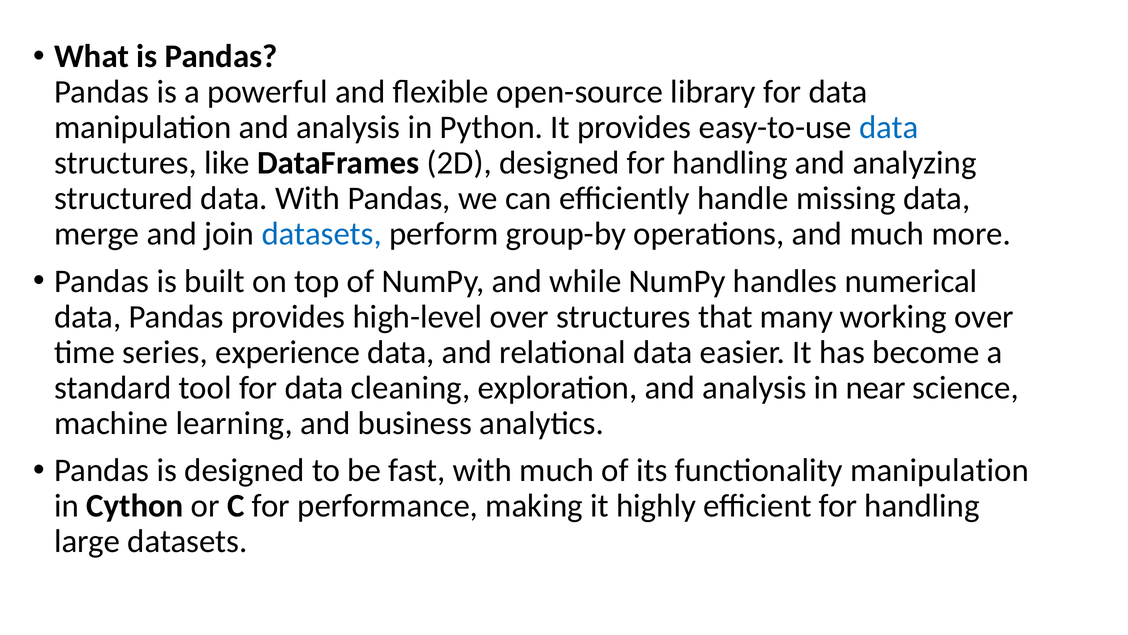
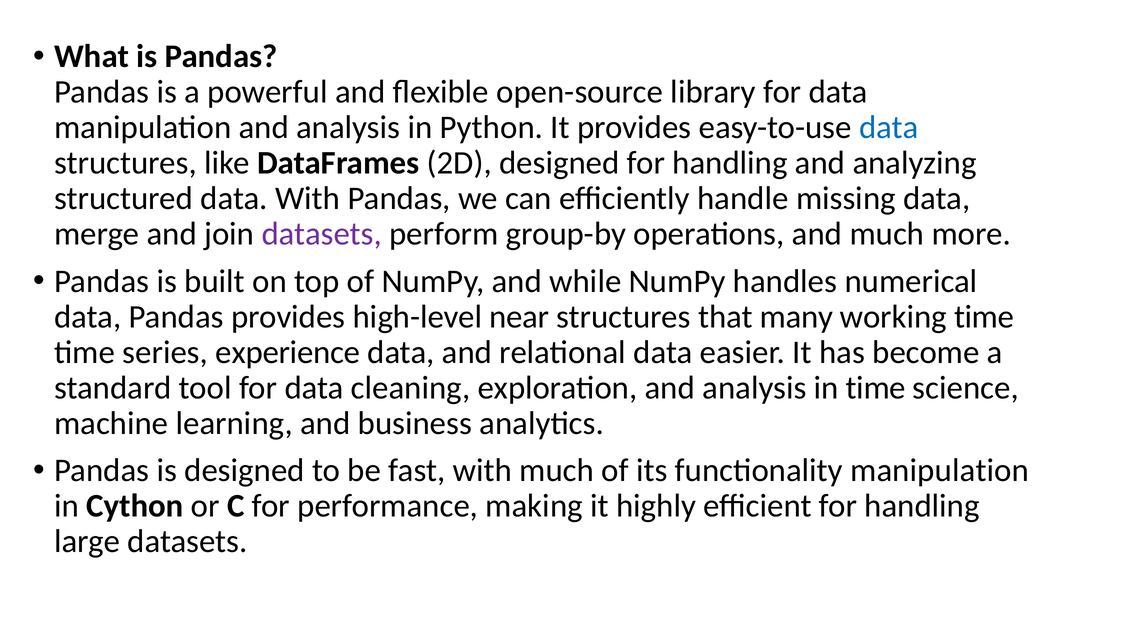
datasets at (322, 234) colour: blue -> purple
high-level over: over -> near
working over: over -> time
in near: near -> time
